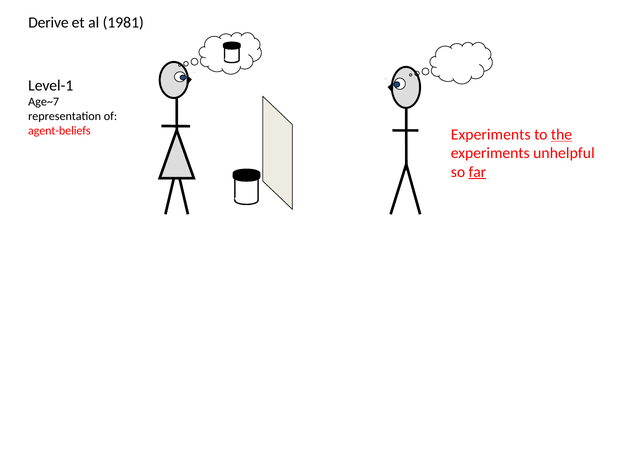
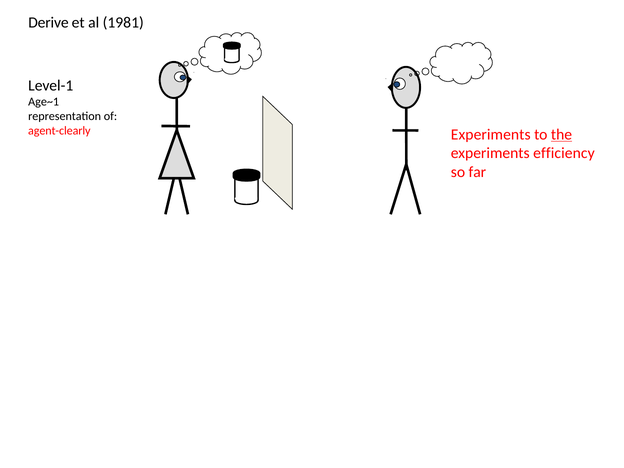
Age~7: Age~7 -> Age~1
agent-beliefs: agent-beliefs -> agent-clearly
unhelpful: unhelpful -> efficiency
far underline: present -> none
